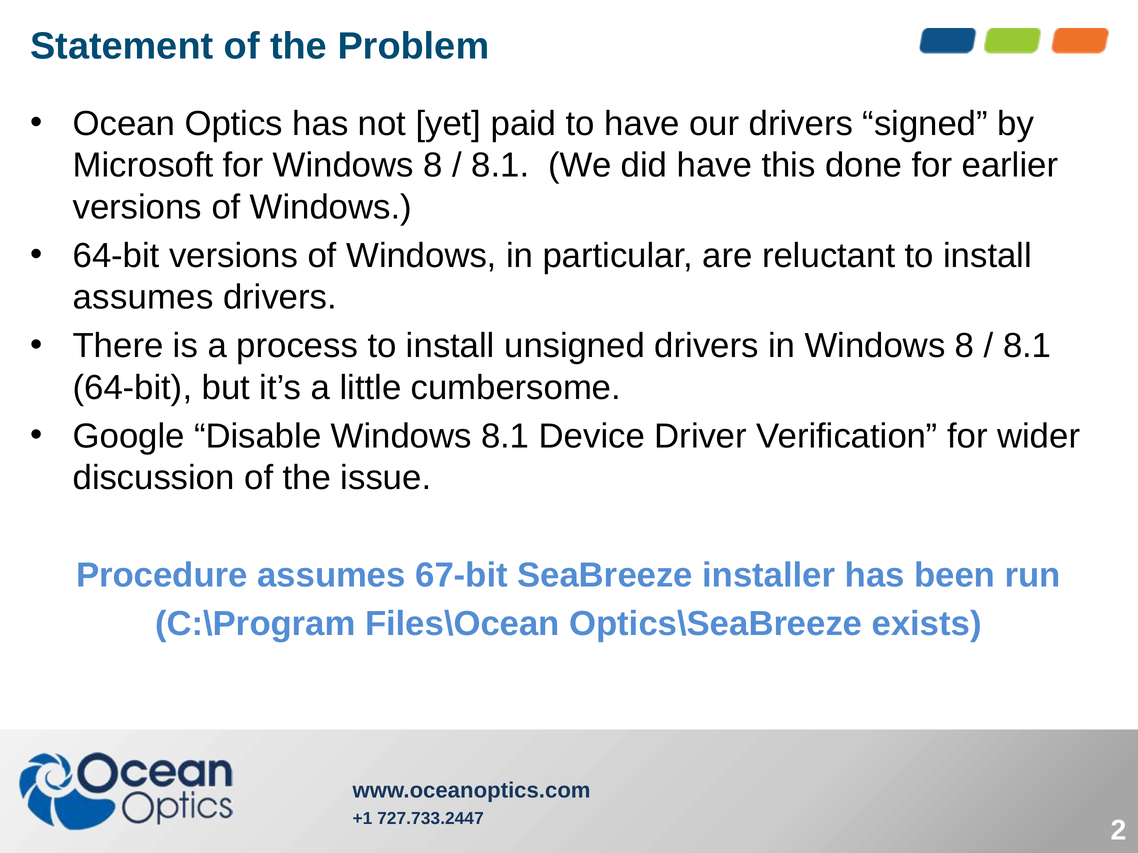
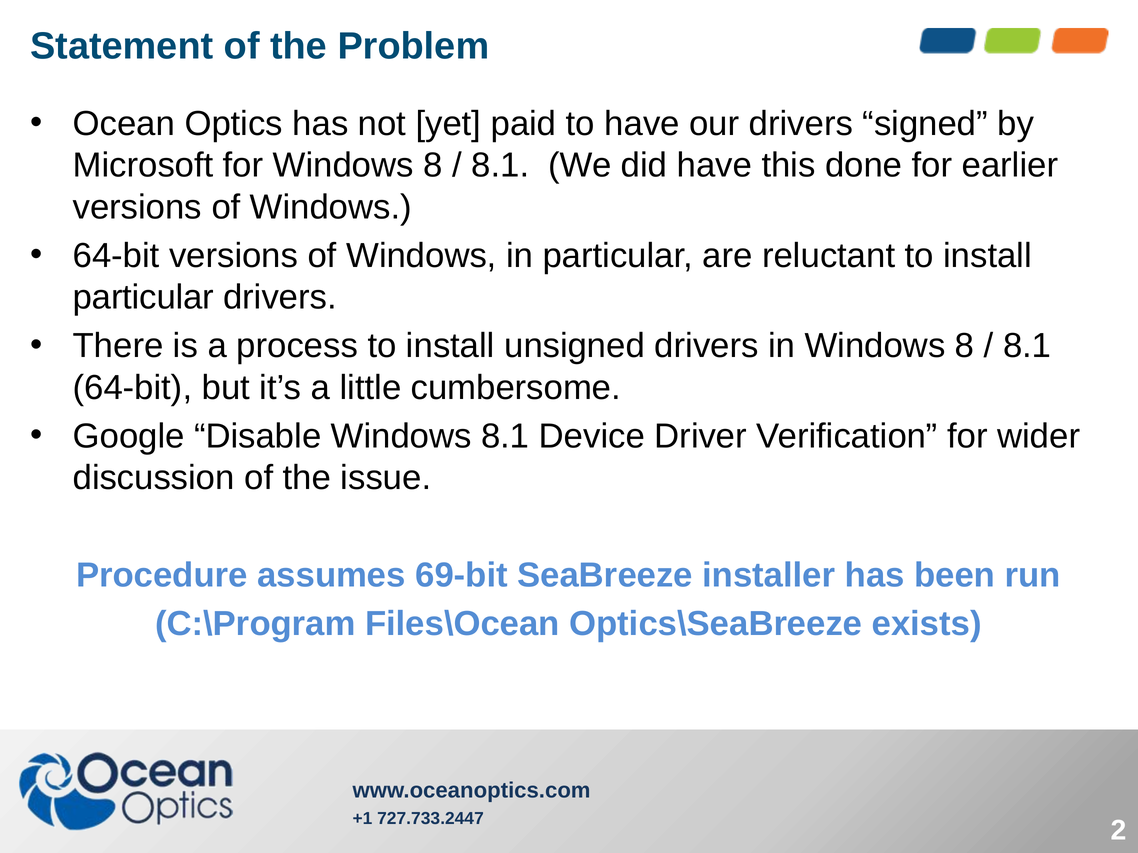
assumes at (143, 298): assumes -> particular
67-bit: 67-bit -> 69-bit
